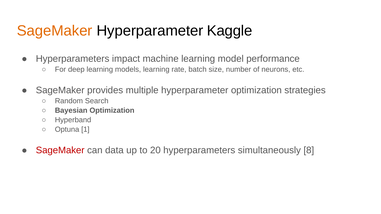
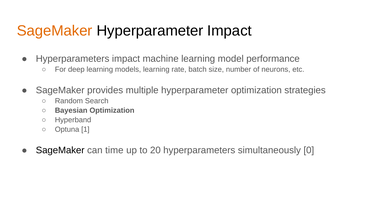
Hyperparameter Kaggle: Kaggle -> Impact
SageMaker at (60, 150) colour: red -> black
data: data -> time
8: 8 -> 0
